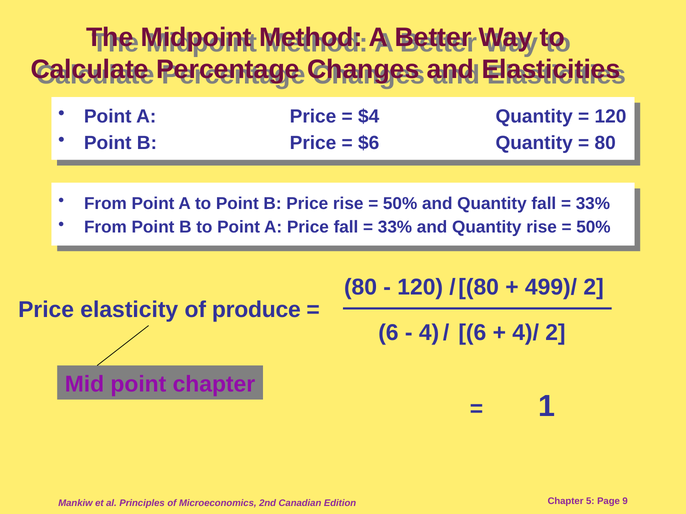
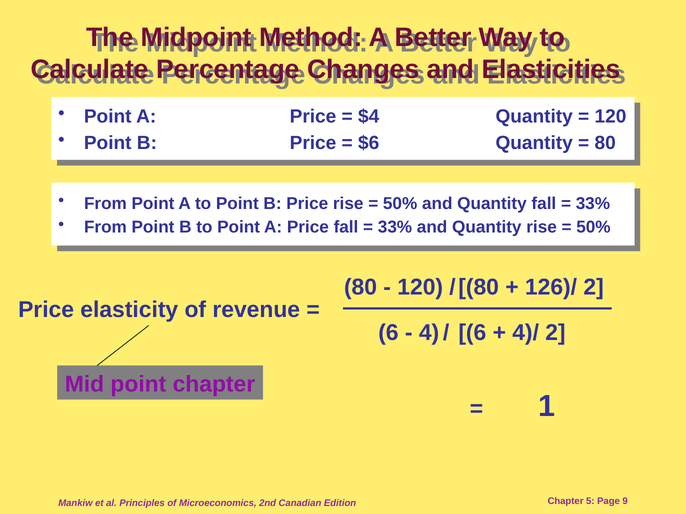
499)/: 499)/ -> 126)/
produce: produce -> revenue
